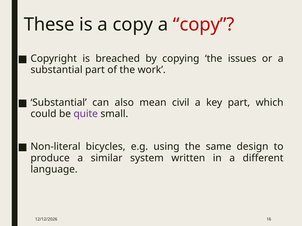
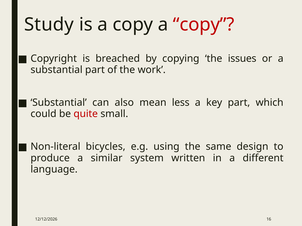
These: These -> Study
civil: civil -> less
quite colour: purple -> red
